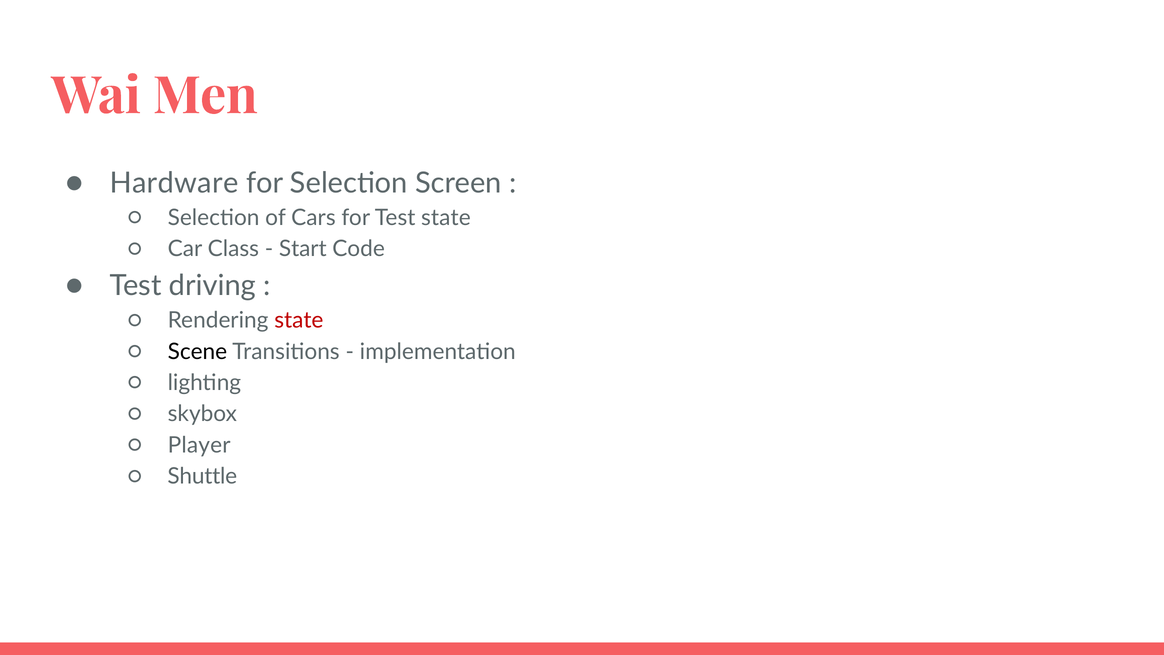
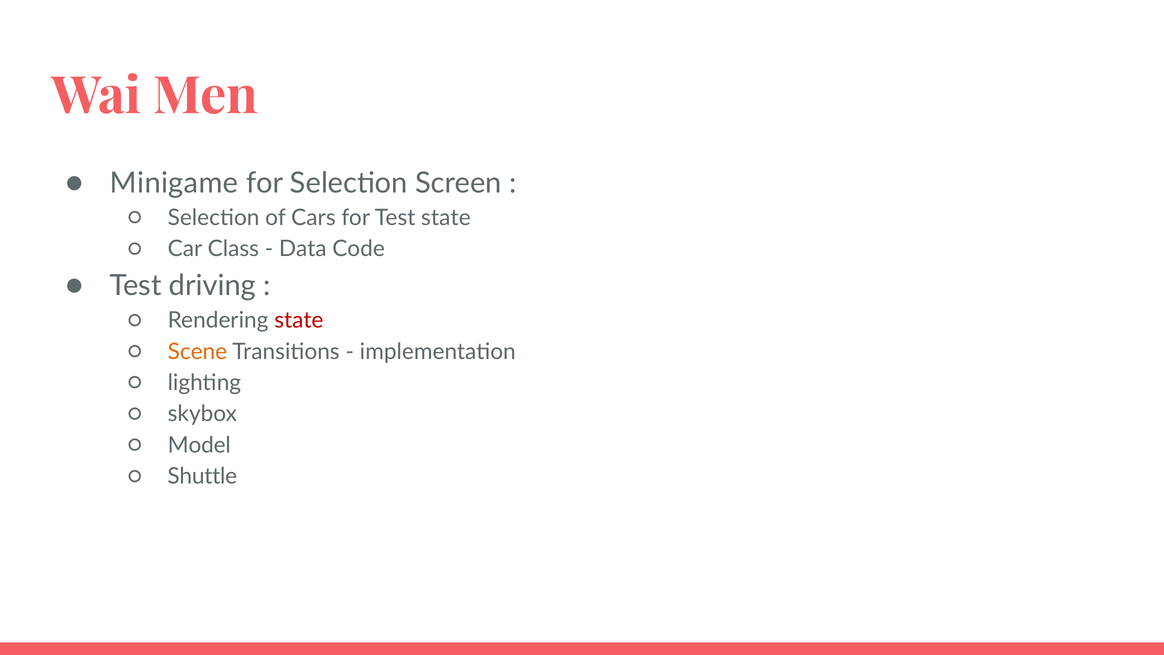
Hardware: Hardware -> Minigame
Start: Start -> Data
Scene colour: black -> orange
Player: Player -> Model
